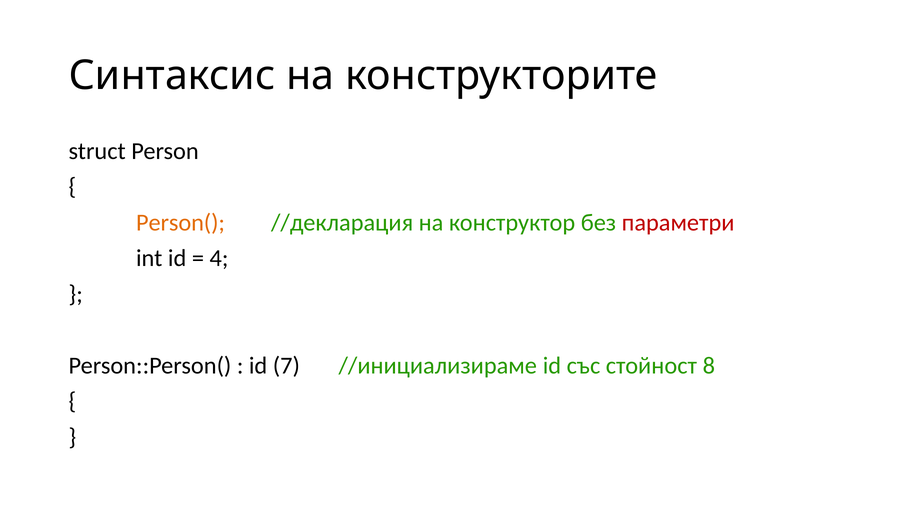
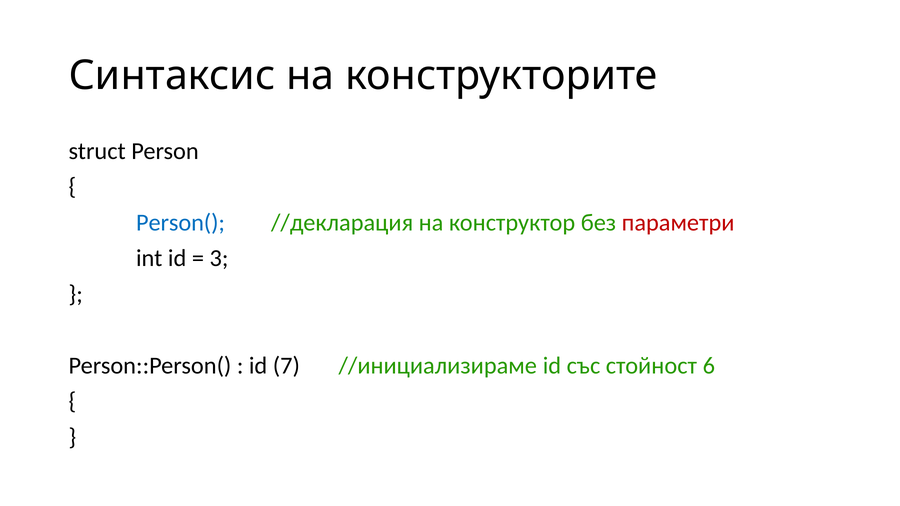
Person( colour: orange -> blue
4: 4 -> 3
8: 8 -> 6
